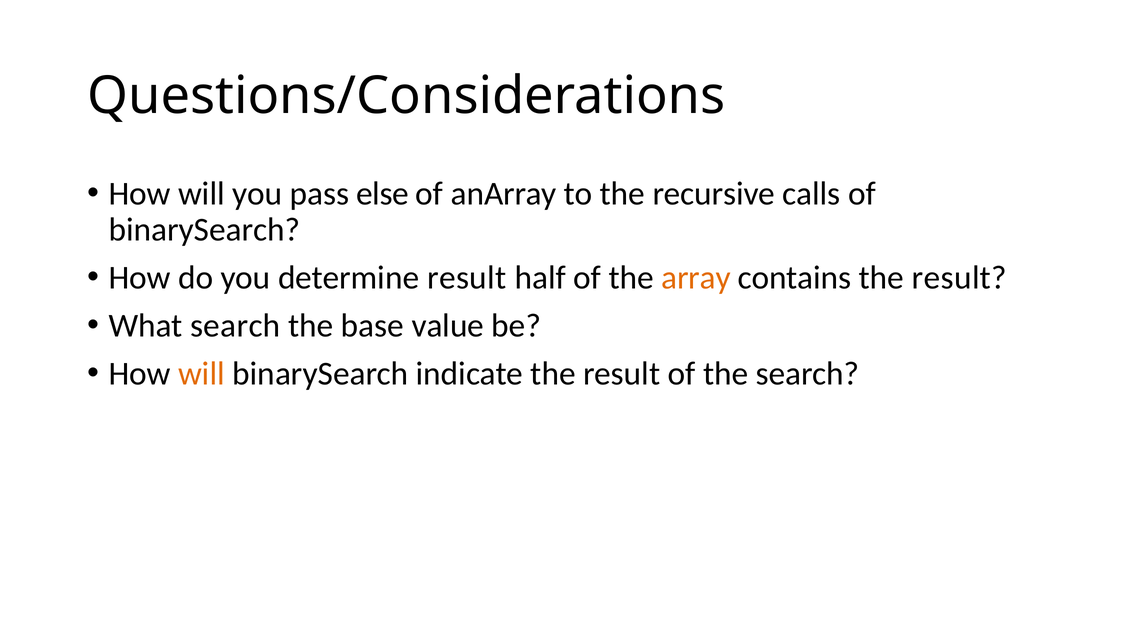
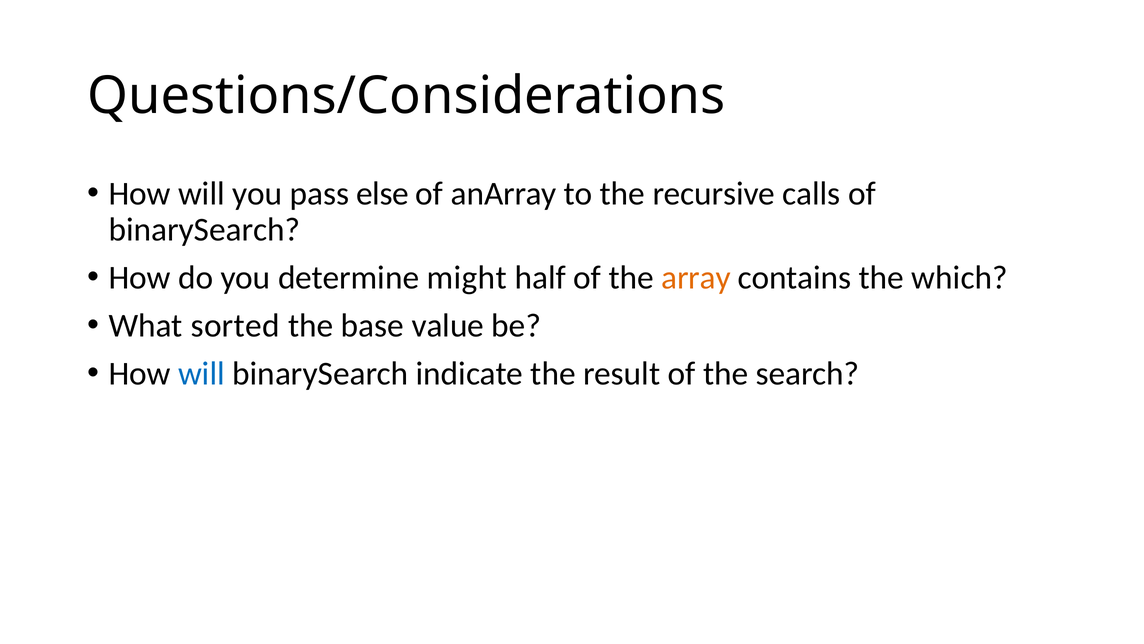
determine result: result -> might
contains the result: result -> which
What search: search -> sorted
will at (202, 373) colour: orange -> blue
